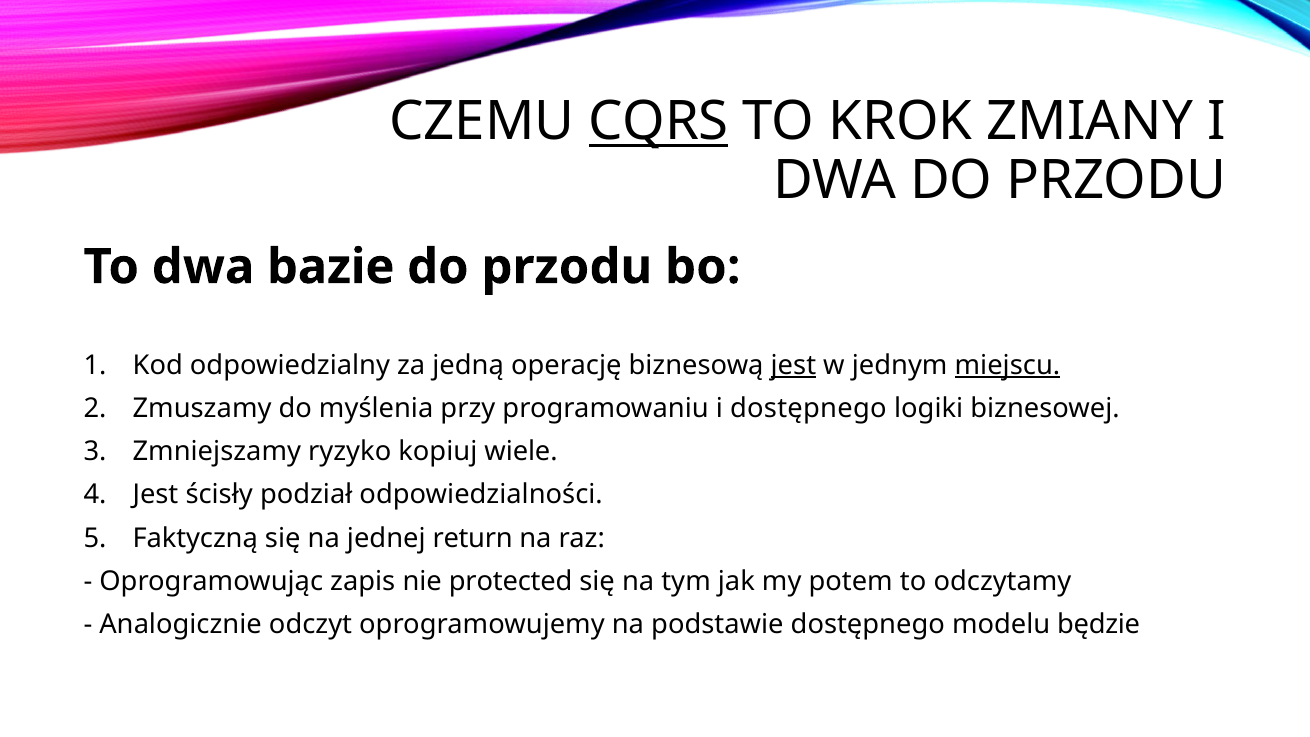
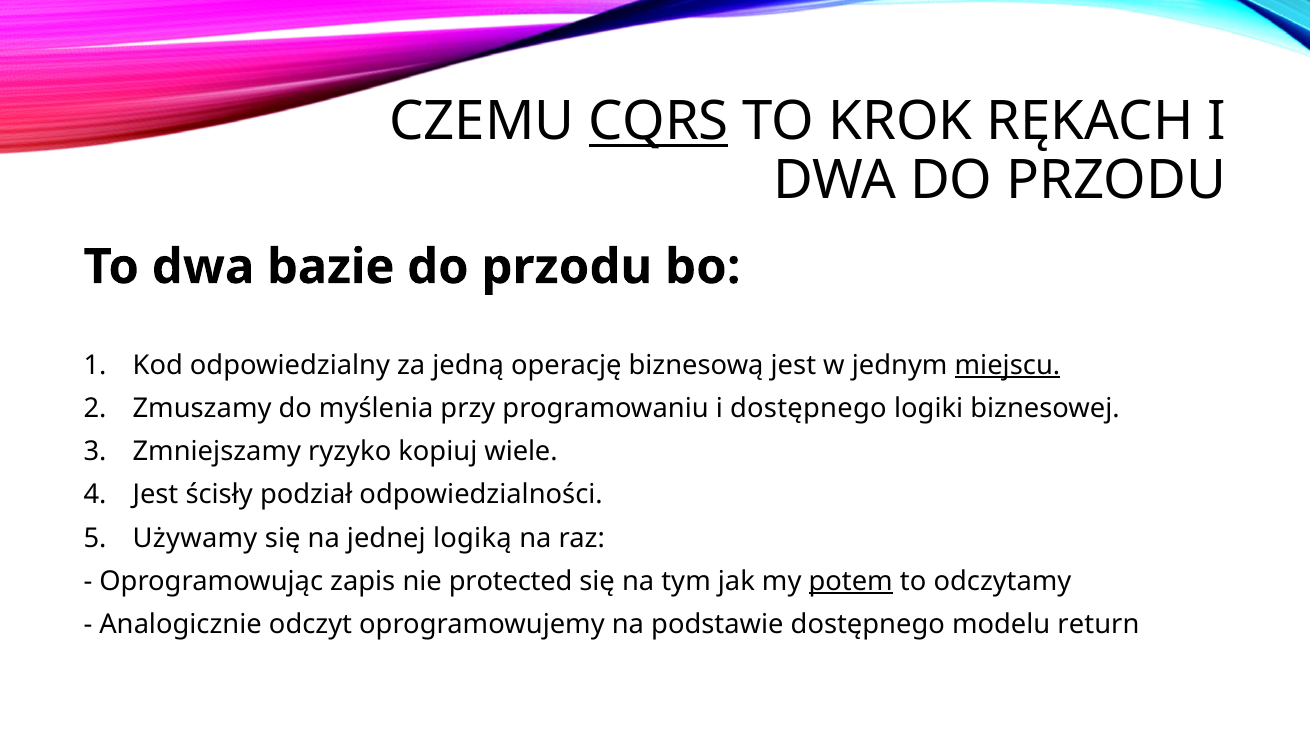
ZMIANY: ZMIANY -> RĘKACH
jest at (793, 365) underline: present -> none
Faktyczną: Faktyczną -> Używamy
return: return -> logiką
potem underline: none -> present
będzie: będzie -> return
